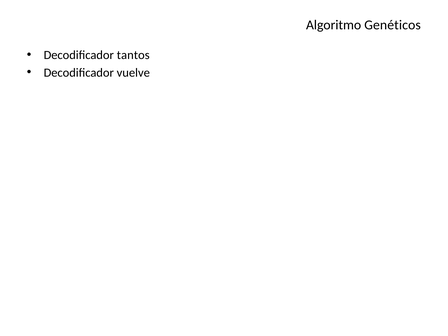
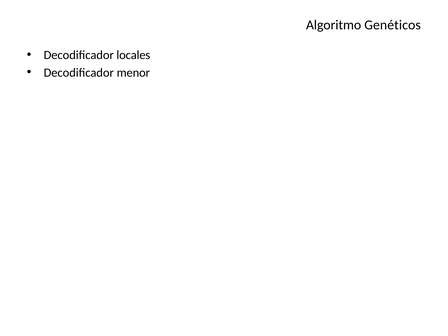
tantos: tantos -> locales
vuelve: vuelve -> menor
